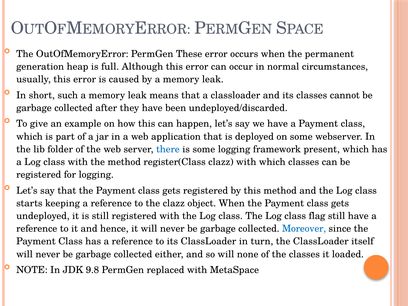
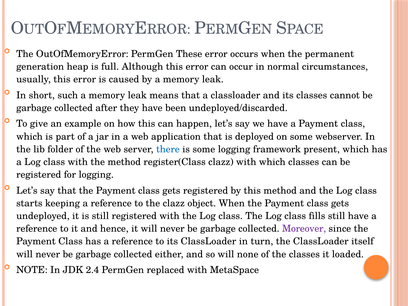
flag: flag -> fills
Moreover colour: blue -> purple
9.8: 9.8 -> 2.4
